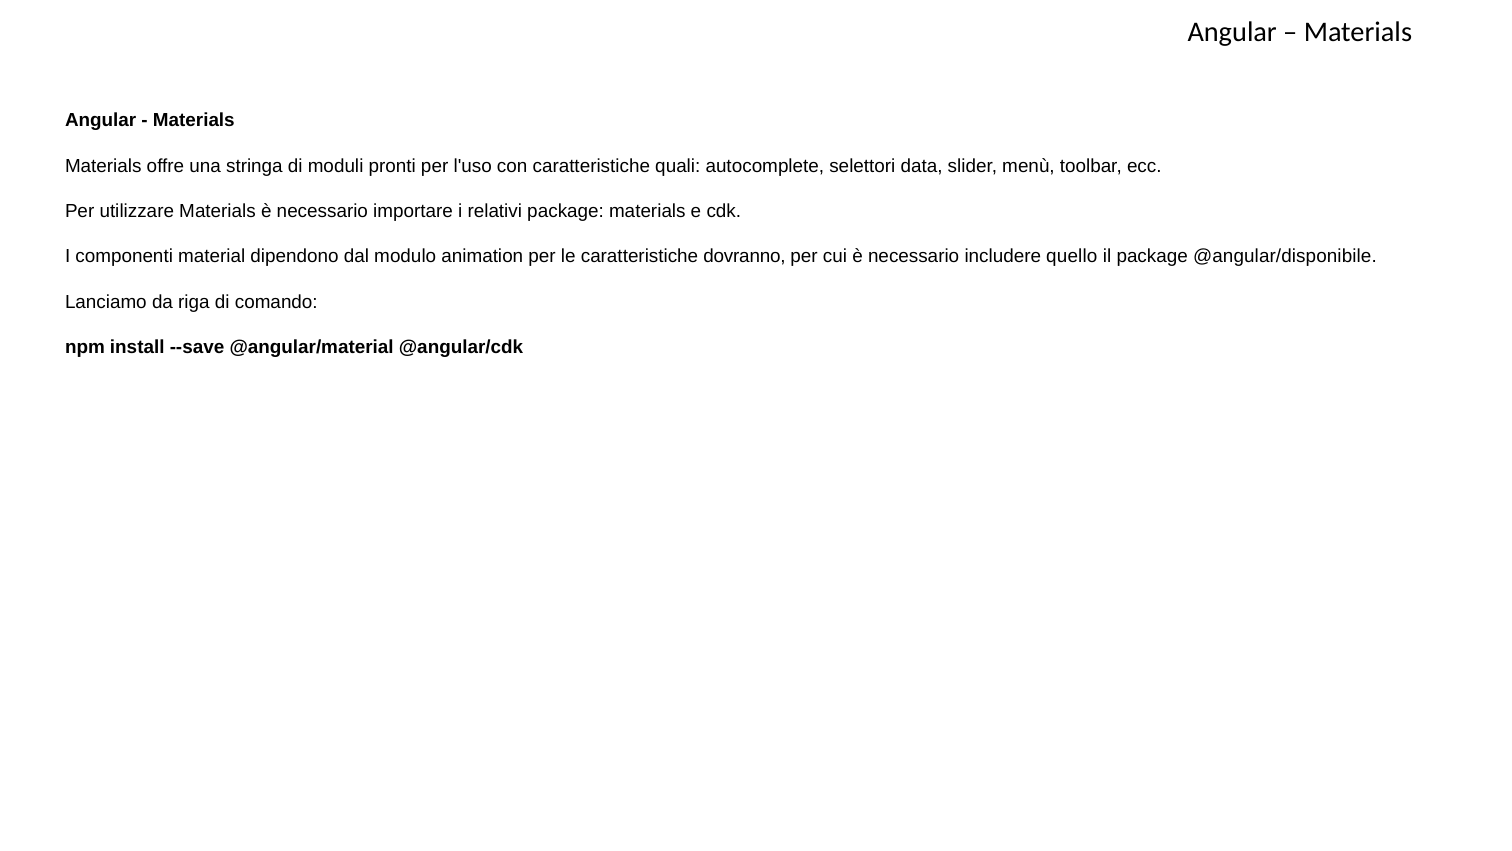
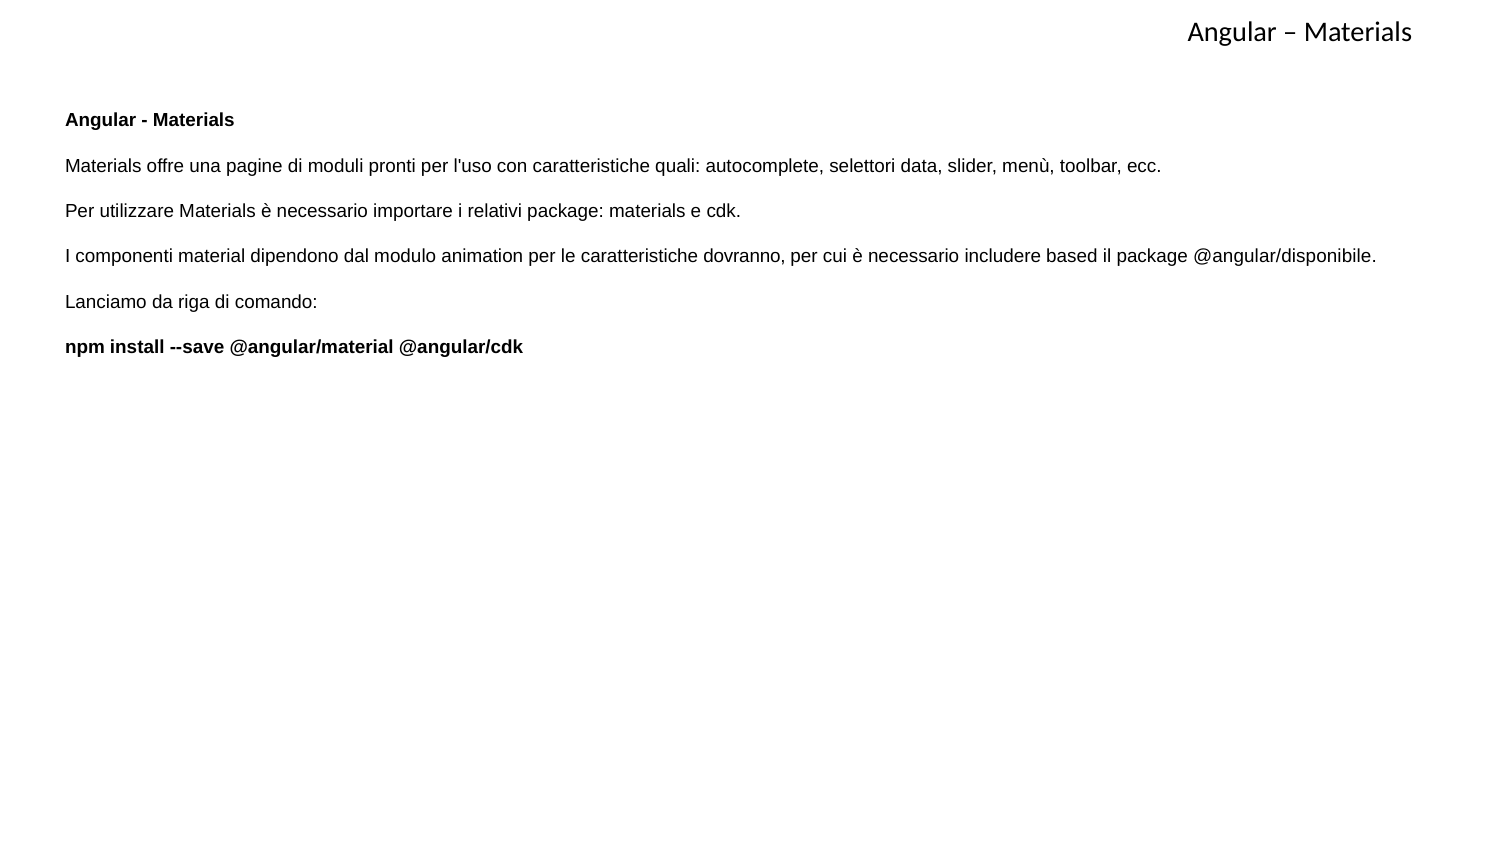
stringa: stringa -> pagine
quello: quello -> based
